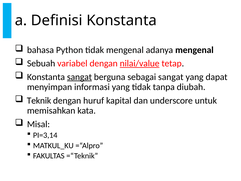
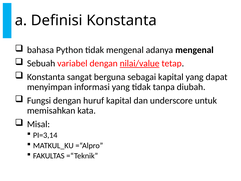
sangat at (79, 77) underline: present -> none
sebagai sangat: sangat -> kapital
Teknik: Teknik -> Fungsi
